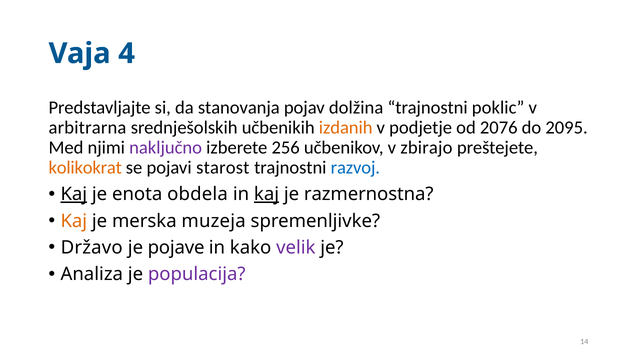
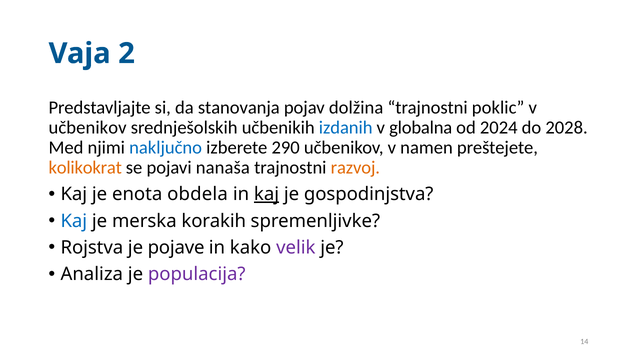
4: 4 -> 2
arbitrarna at (87, 128): arbitrarna -> učbenikov
izdanih colour: orange -> blue
podjetje: podjetje -> globalna
2076: 2076 -> 2024
2095: 2095 -> 2028
naključno colour: purple -> blue
256: 256 -> 290
zbirajo: zbirajo -> namen
starost: starost -> nanaša
razvoj colour: blue -> orange
Kaj at (74, 194) underline: present -> none
razmernostna: razmernostna -> gospodinjstva
Kaj at (74, 221) colour: orange -> blue
muzeja: muzeja -> korakih
Državo: Državo -> Rojstva
